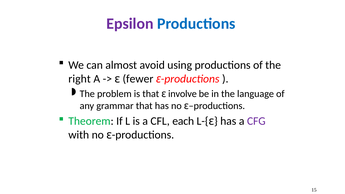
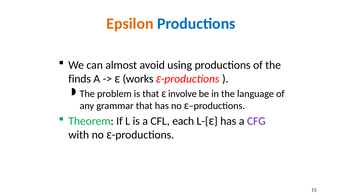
Epsilon colour: purple -> orange
right: right -> finds
fewer: fewer -> works
